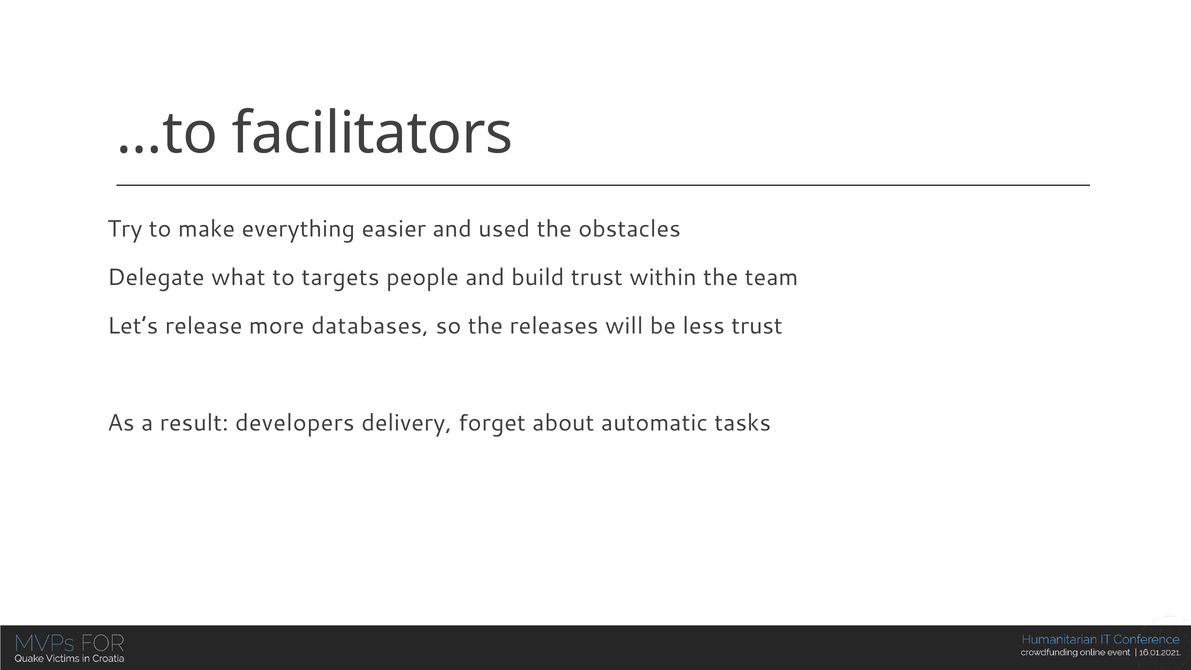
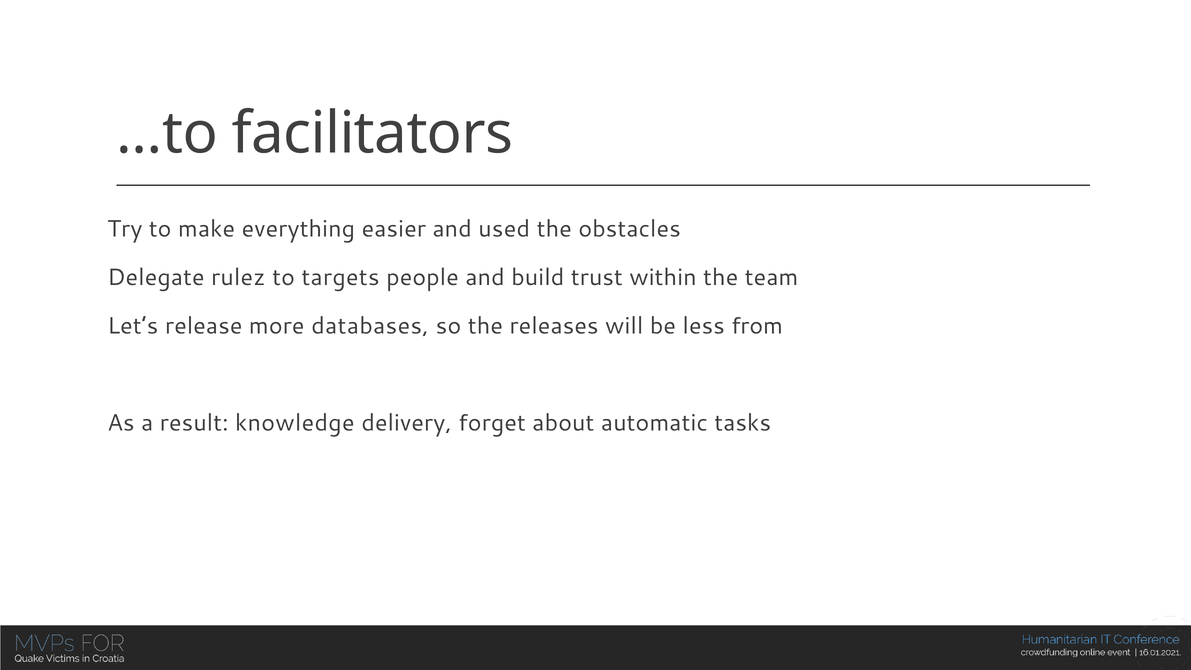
what: what -> rulez
less trust: trust -> from
developers: developers -> knowledge
